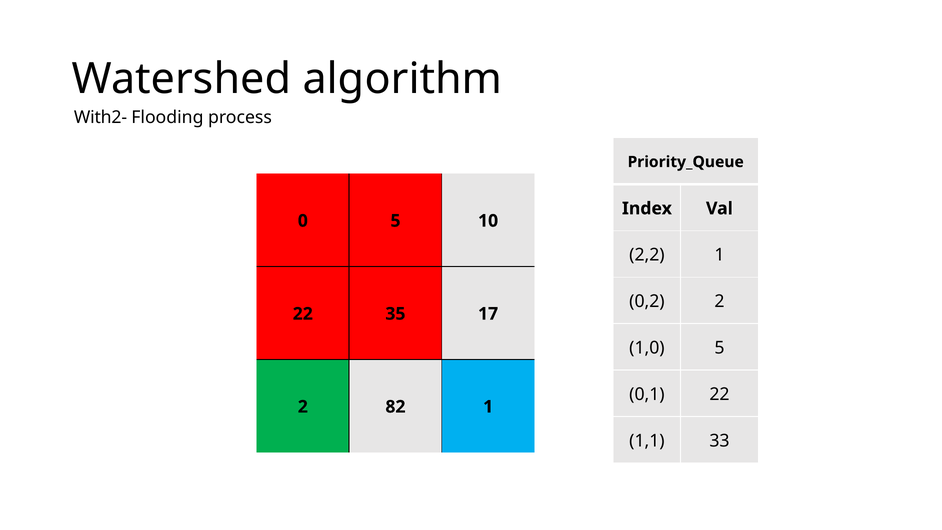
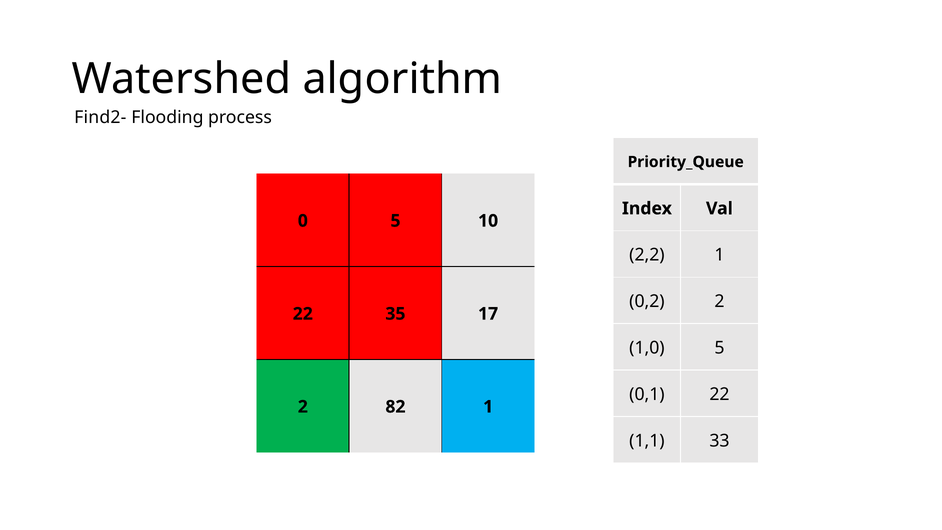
With2-: With2- -> Find2-
